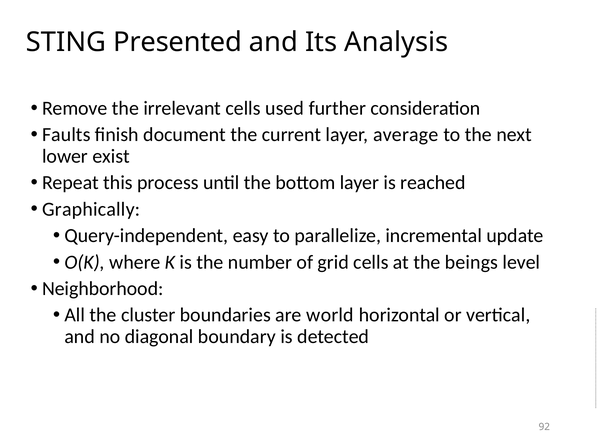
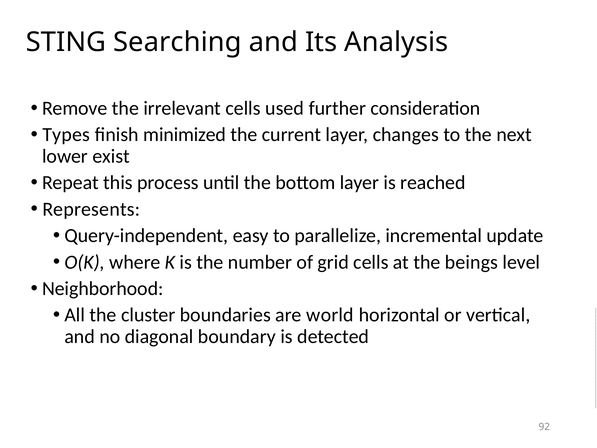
Presented: Presented -> Searching
Faults: Faults -> Types
document: document -> minimized
average: average -> changes
Graphically: Graphically -> Represents
